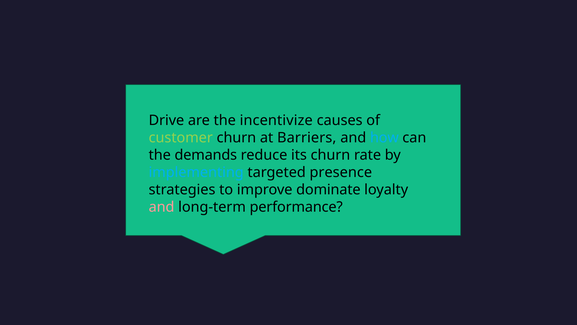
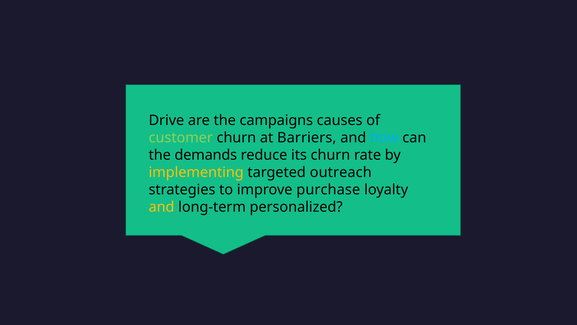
incentivize: incentivize -> campaigns
implementing colour: light blue -> yellow
presence: presence -> outreach
dominate: dominate -> purchase
and at (162, 207) colour: pink -> yellow
performance: performance -> personalized
